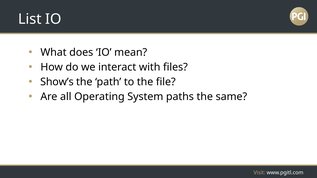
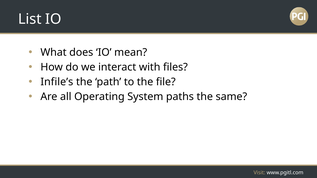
Show’s: Show’s -> Infile’s
